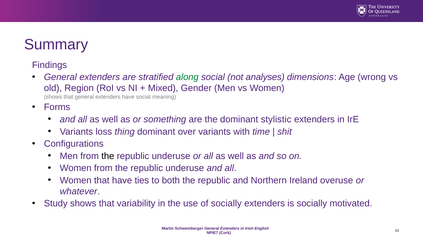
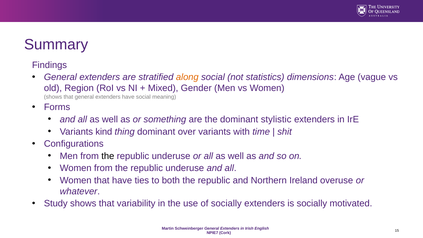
along colour: green -> orange
analyses: analyses -> statistics
wrong: wrong -> vague
loss: loss -> kind
